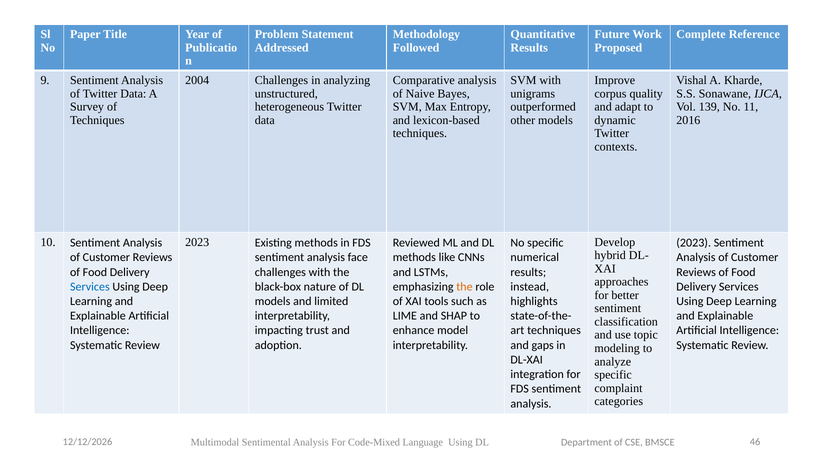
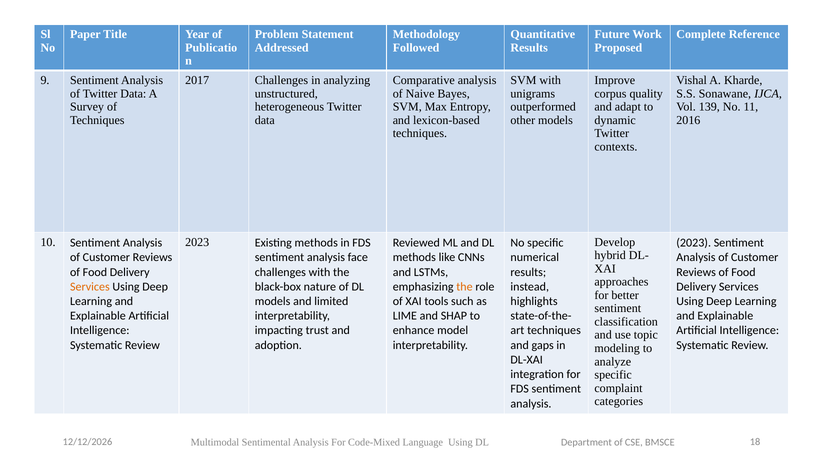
2004: 2004 -> 2017
Services at (90, 287) colour: blue -> orange
46: 46 -> 18
